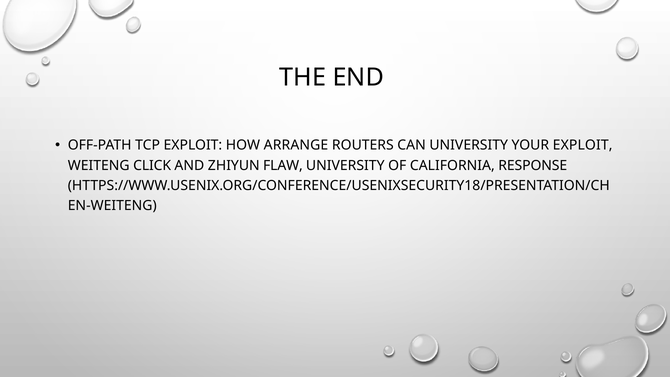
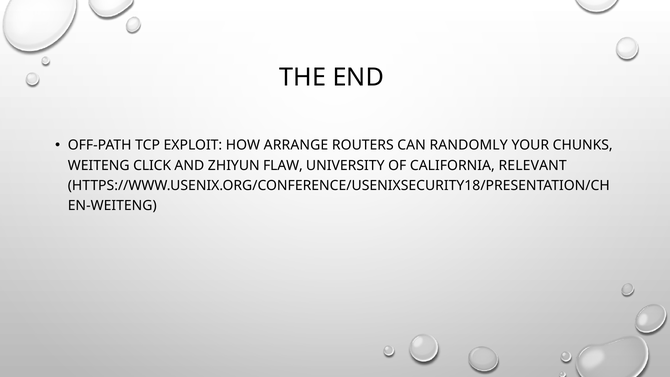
CAN UNIVERSITY: UNIVERSITY -> RANDOMLY
YOUR EXPLOIT: EXPLOIT -> CHUNKS
RESPONSE: RESPONSE -> RELEVANT
